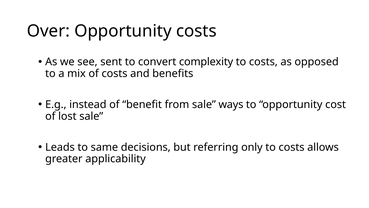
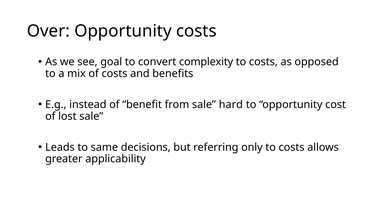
sent: sent -> goal
ways: ways -> hard
